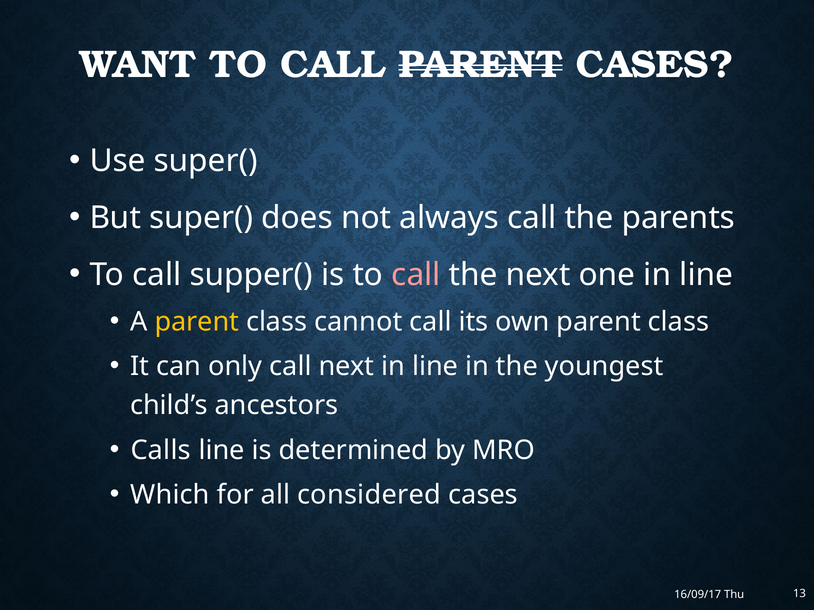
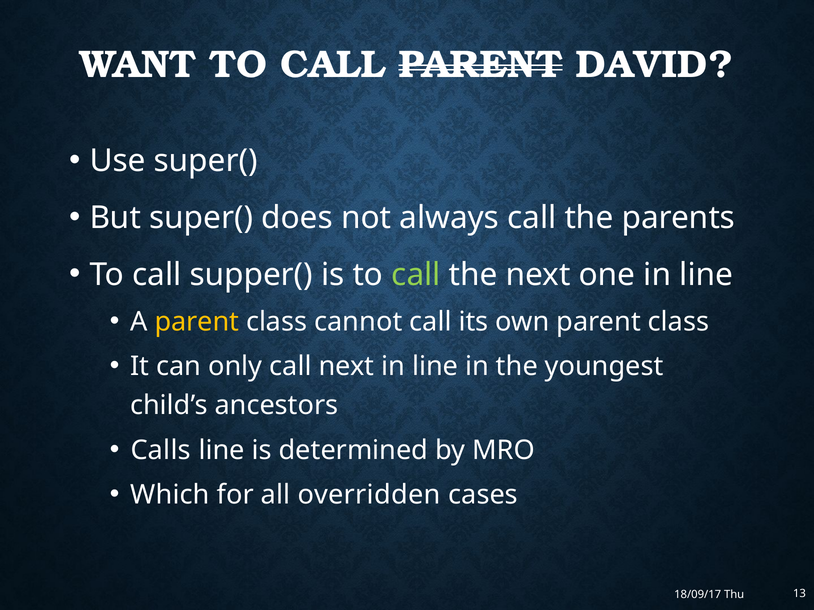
PARENT CASES: CASES -> DAVID
call at (416, 275) colour: pink -> light green
considered: considered -> overridden
16/09/17: 16/09/17 -> 18/09/17
